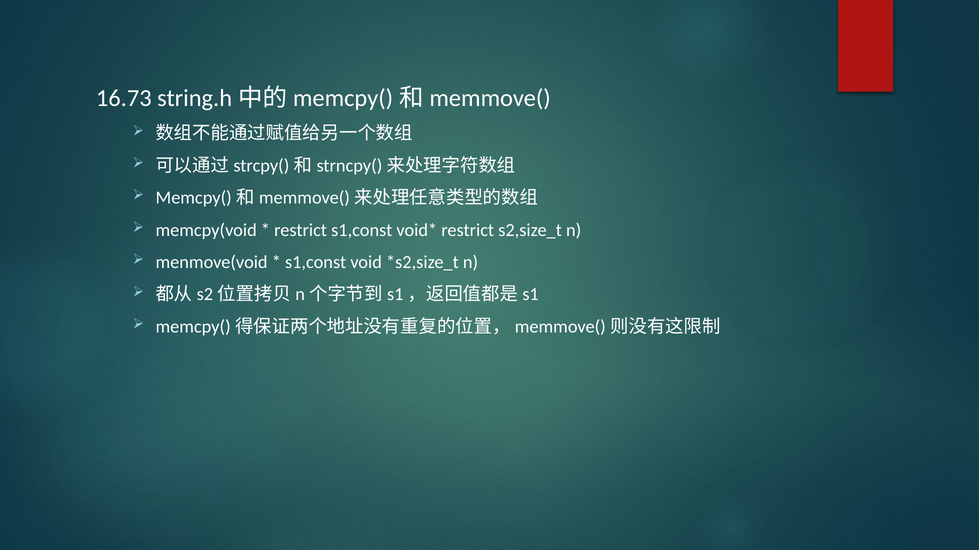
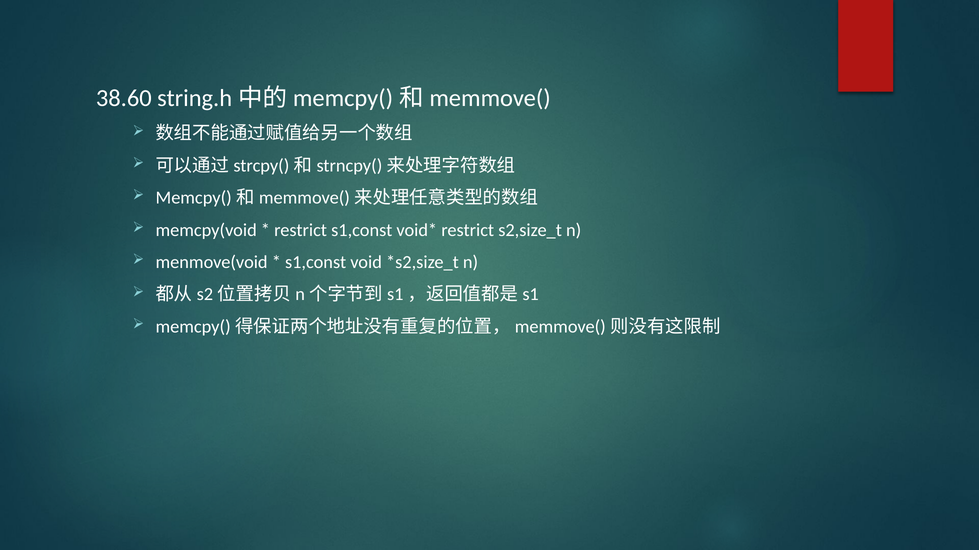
16.73: 16.73 -> 38.60
